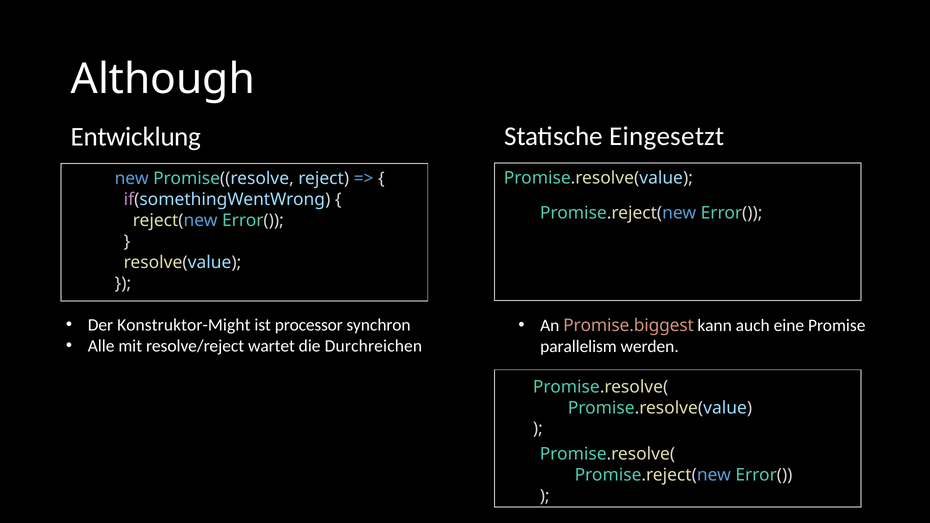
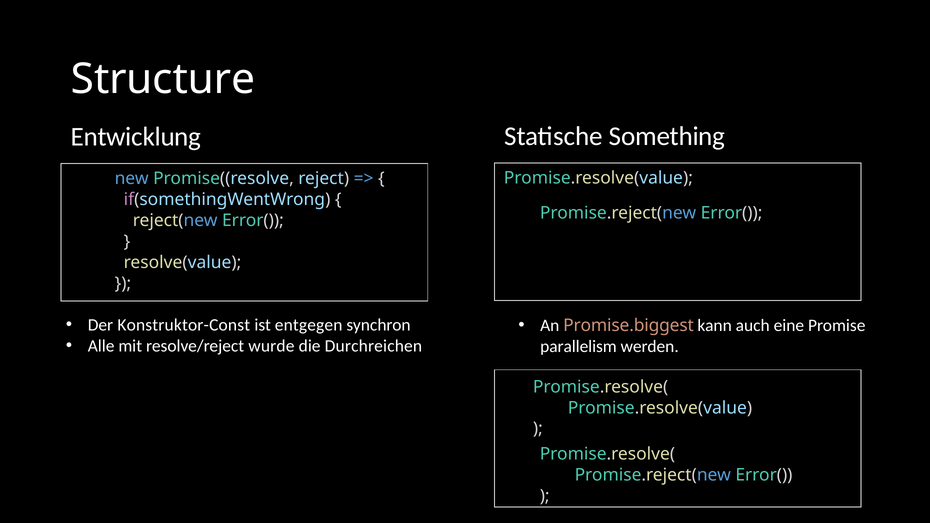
Although: Although -> Structure
Eingesetzt: Eingesetzt -> Something
Konstruktor-Might: Konstruktor-Might -> Konstruktor-Const
processor: processor -> entgegen
wartet: wartet -> wurde
